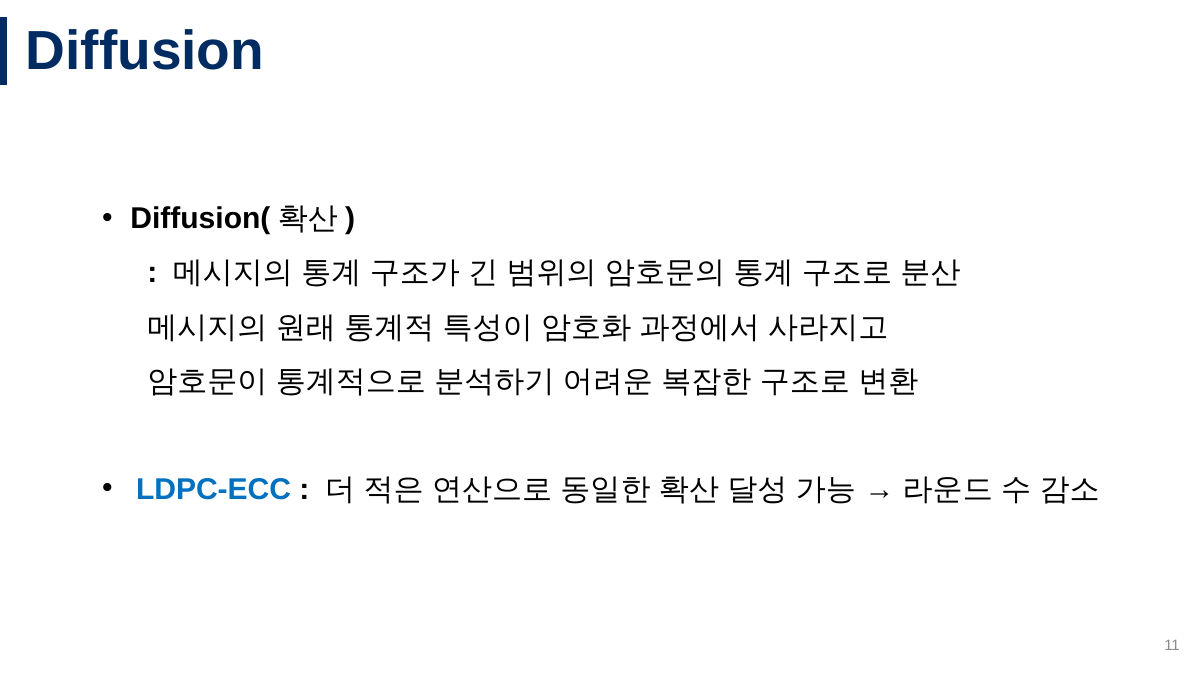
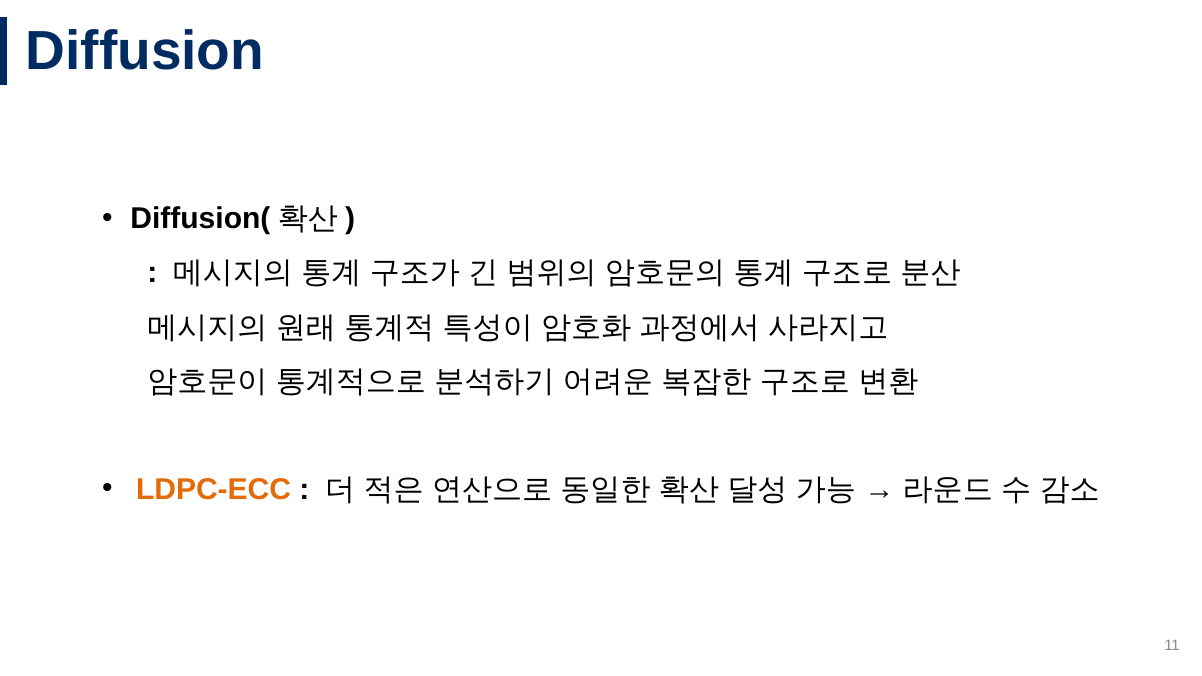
LDPC-ECC colour: blue -> orange
